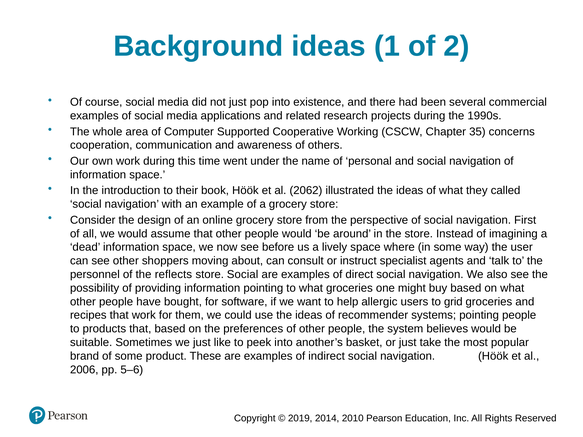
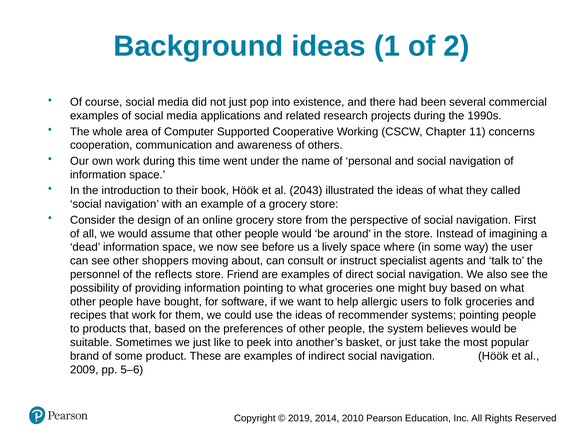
35: 35 -> 11
2062: 2062 -> 2043
store Social: Social -> Friend
grid: grid -> folk
2006: 2006 -> 2009
